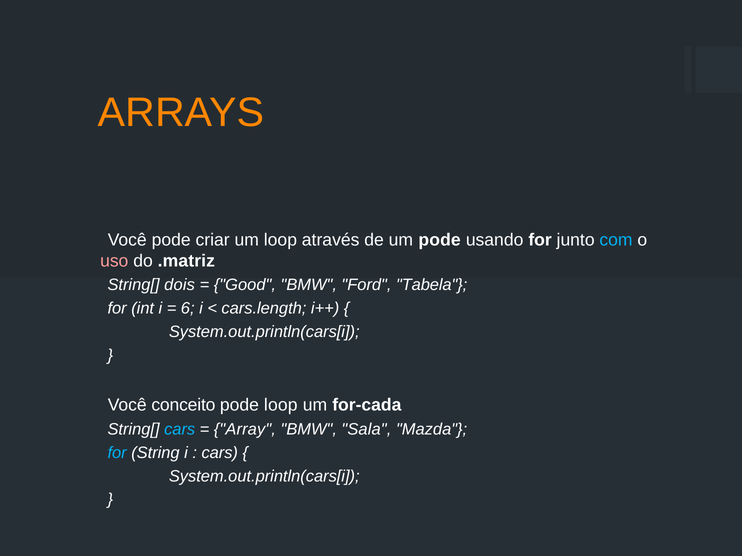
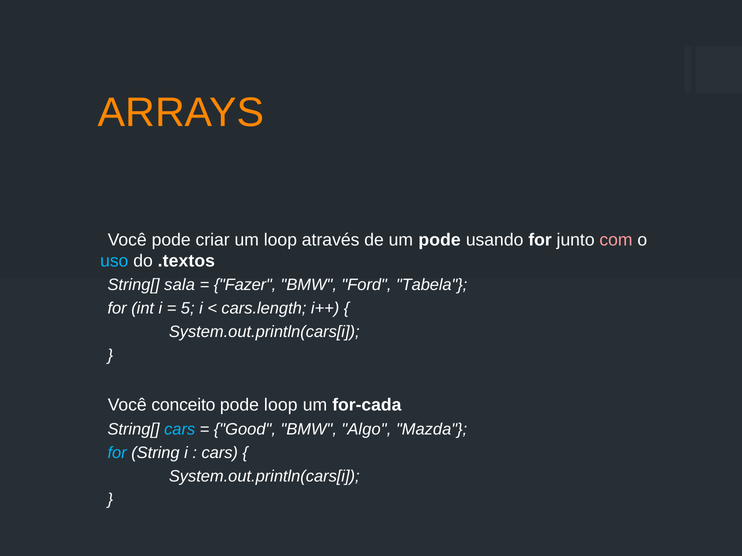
com colour: light blue -> pink
uso colour: pink -> light blue
.matriz: .matriz -> .textos
dois: dois -> sala
Good: Good -> Fazer
6: 6 -> 5
Array: Array -> Good
Sala: Sala -> Algo
